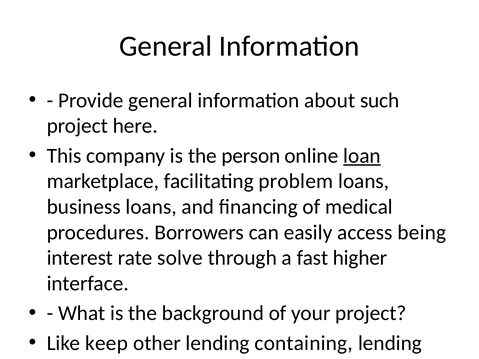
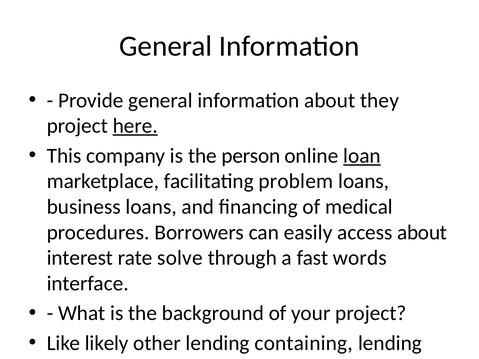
about such: such -> they
here underline: none -> present
access being: being -> about
fast higher: higher -> words
keep: keep -> likely
